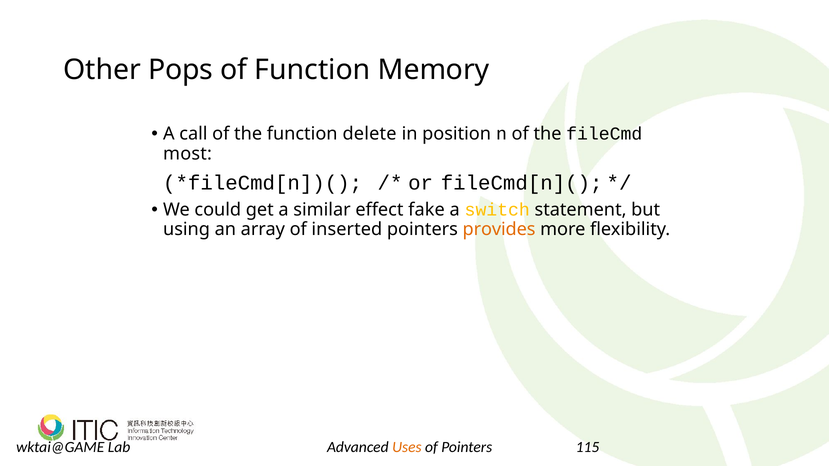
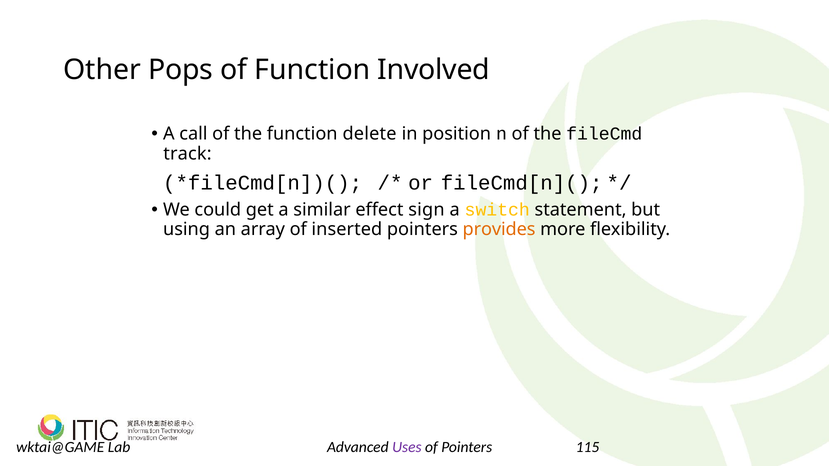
Memory: Memory -> Involved
most: most -> track
fake: fake -> sign
Uses colour: orange -> purple
